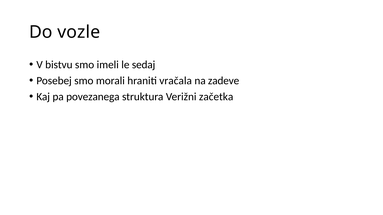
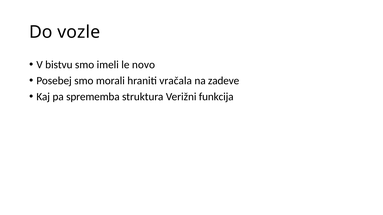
sedaj: sedaj -> novo
povezanega: povezanega -> sprememba
začetka: začetka -> funkcija
